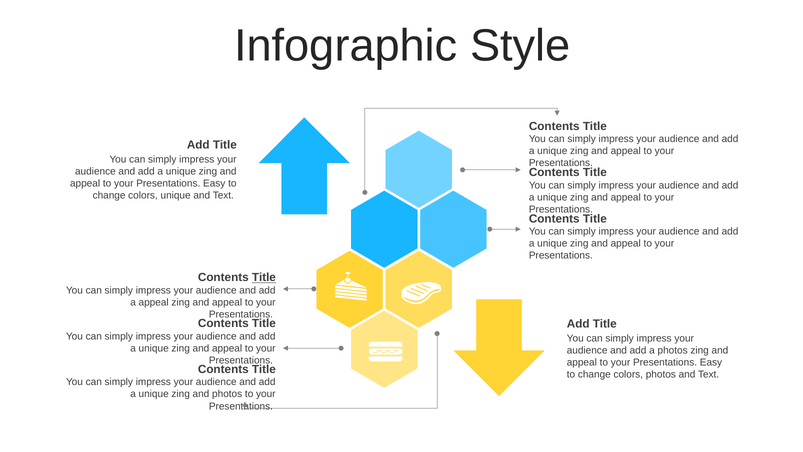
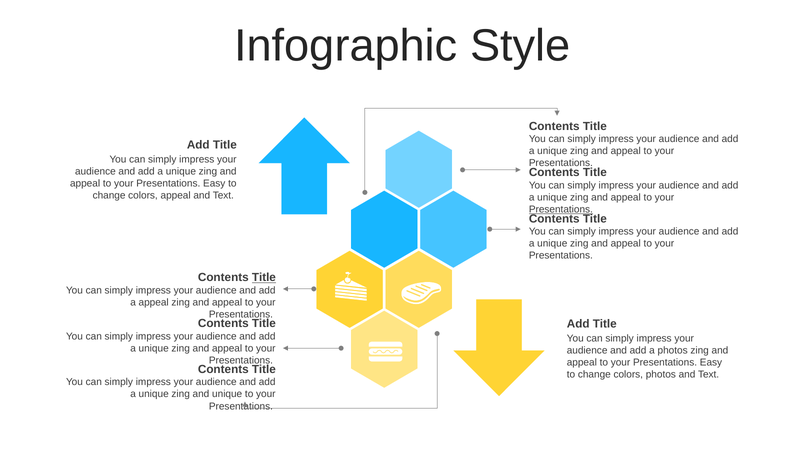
colors unique: unique -> appeal
Presentations at (561, 209) underline: none -> present
and photos: photos -> unique
